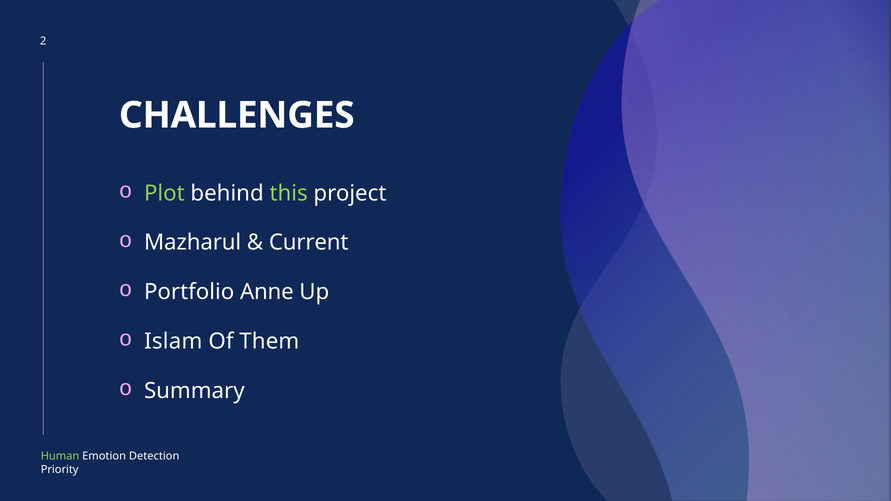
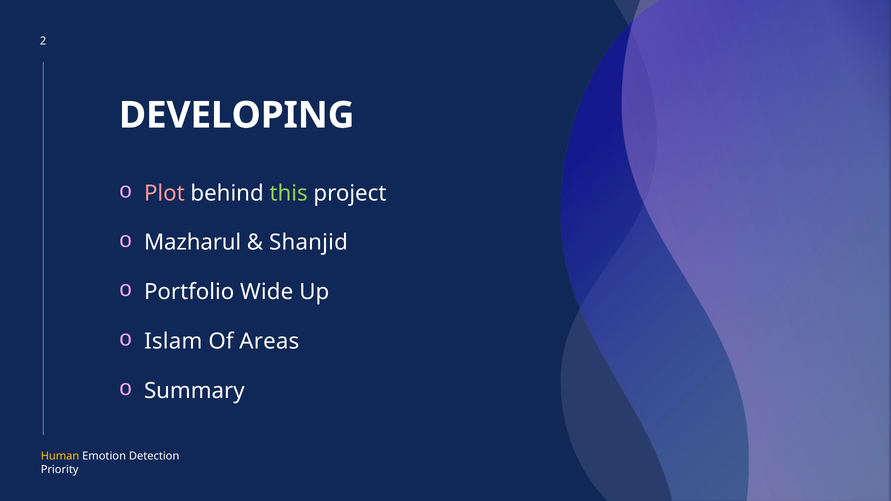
CHALLENGES: CHALLENGES -> DEVELOPING
Plot colour: light green -> pink
Current: Current -> Shanjid
Anne: Anne -> Wide
Them: Them -> Areas
Human colour: light green -> yellow
